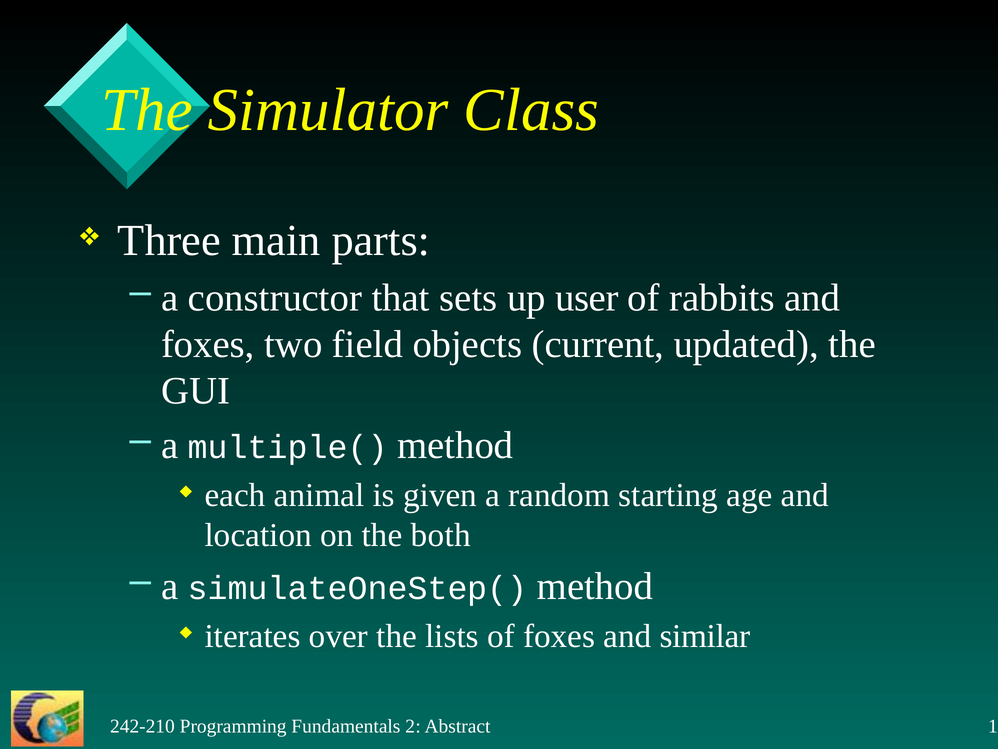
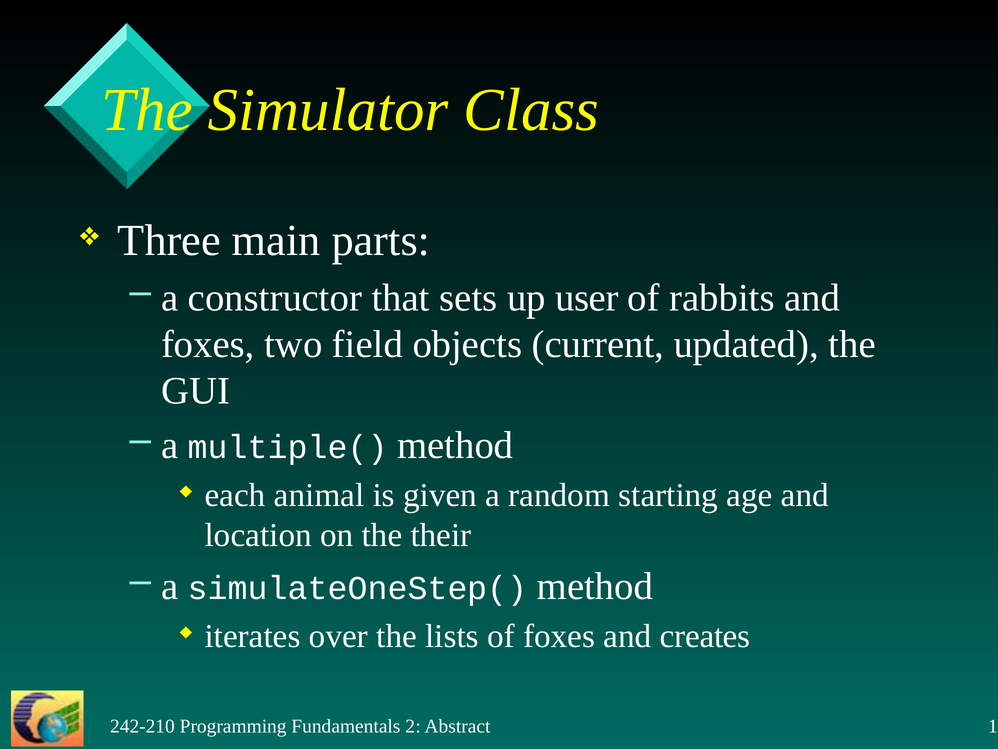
both: both -> their
similar: similar -> creates
